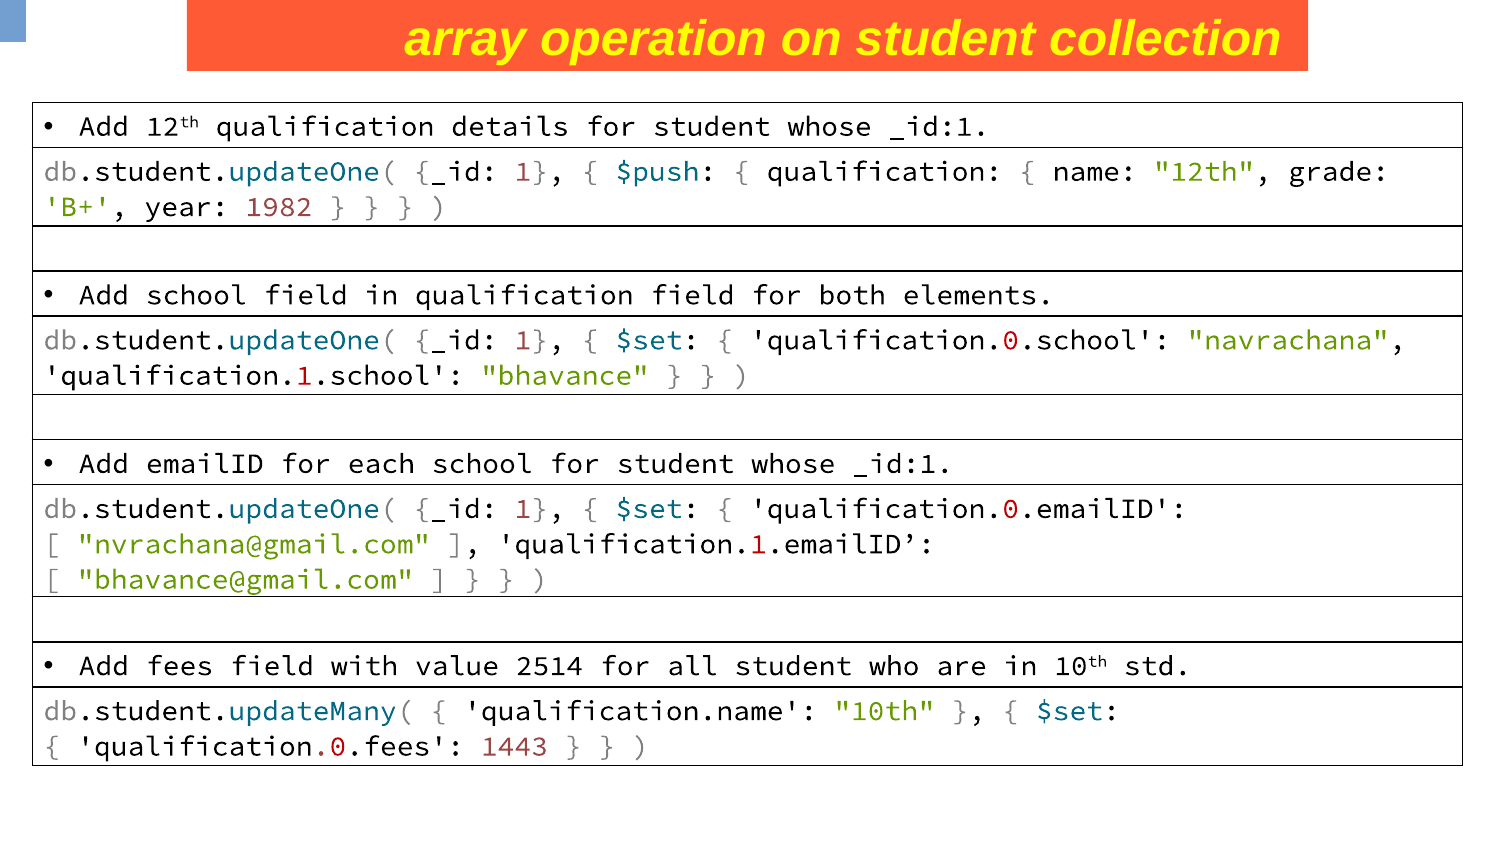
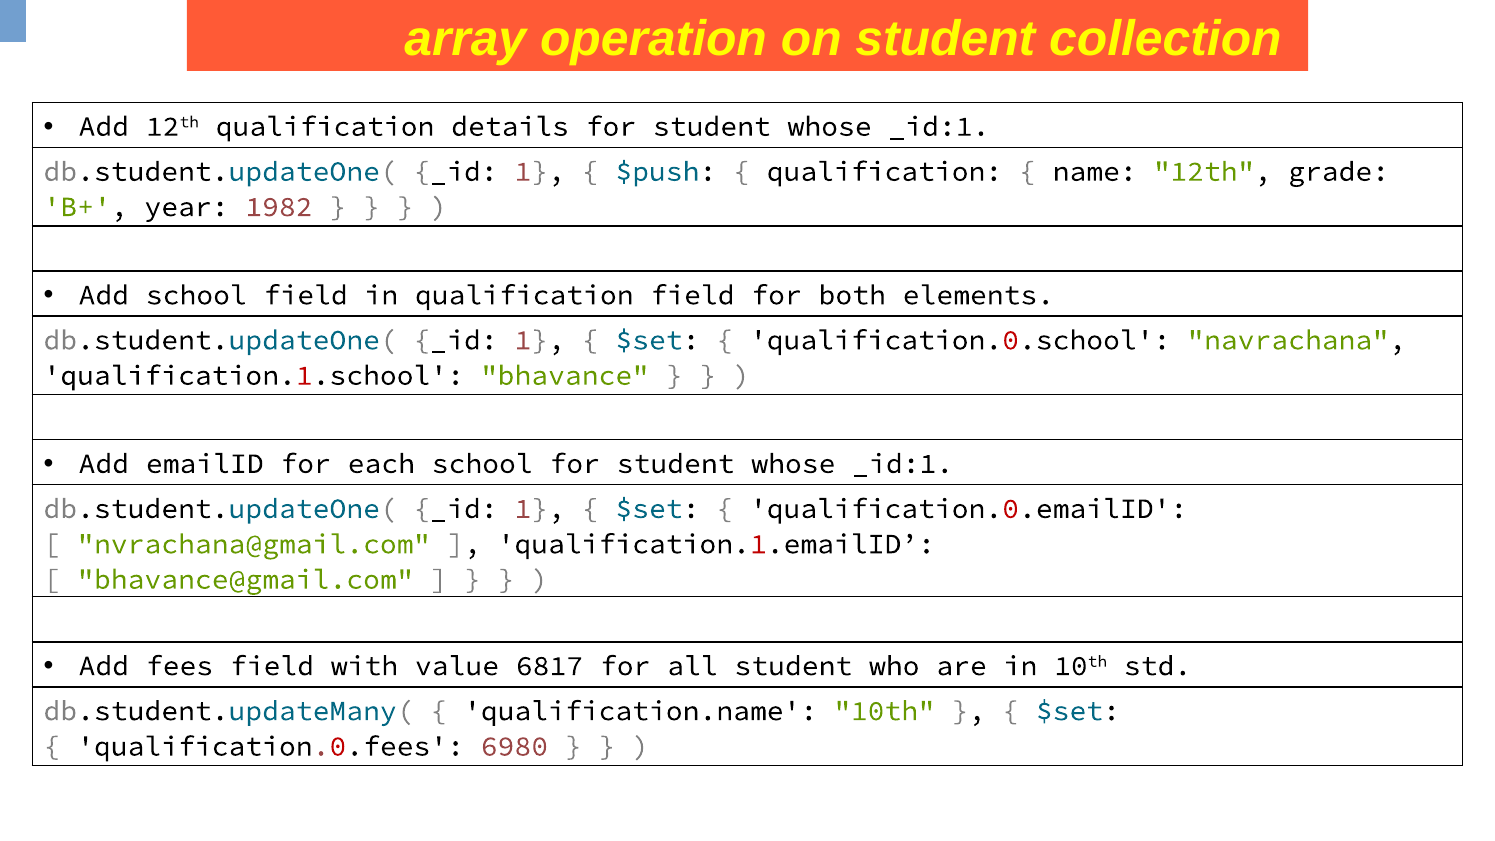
2514: 2514 -> 6817
1443: 1443 -> 6980
